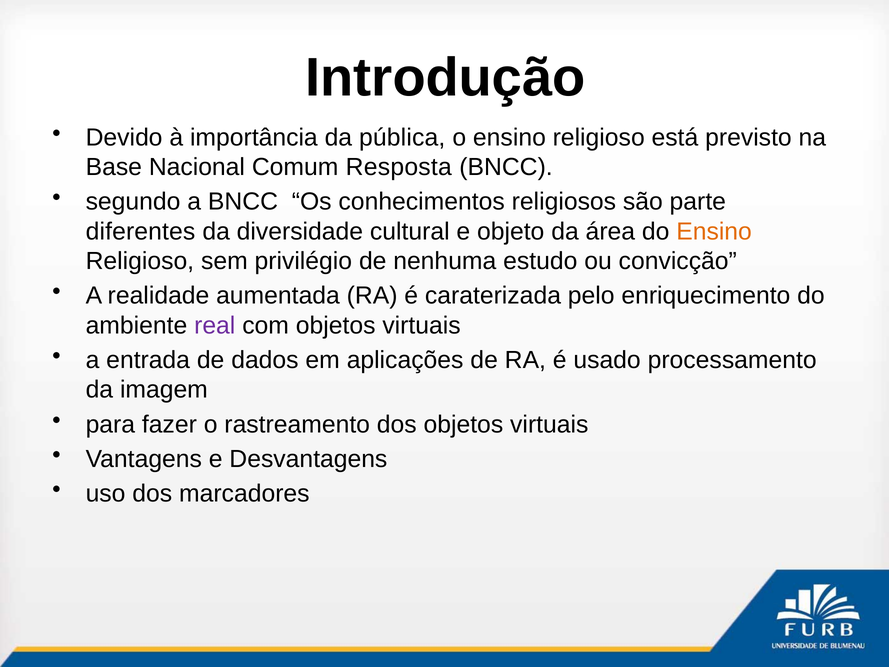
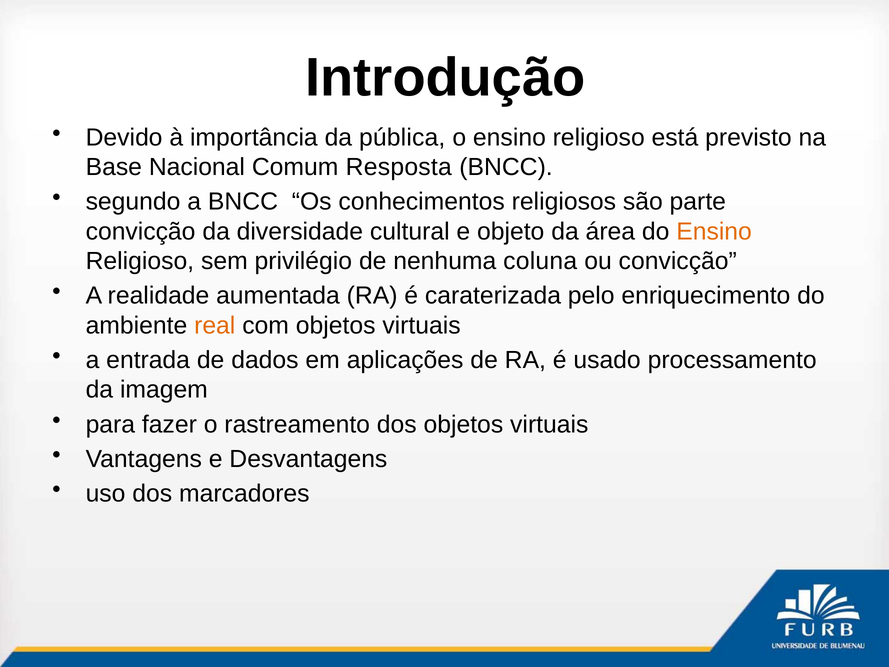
diferentes at (140, 231): diferentes -> convicção
estudo: estudo -> coluna
real colour: purple -> orange
